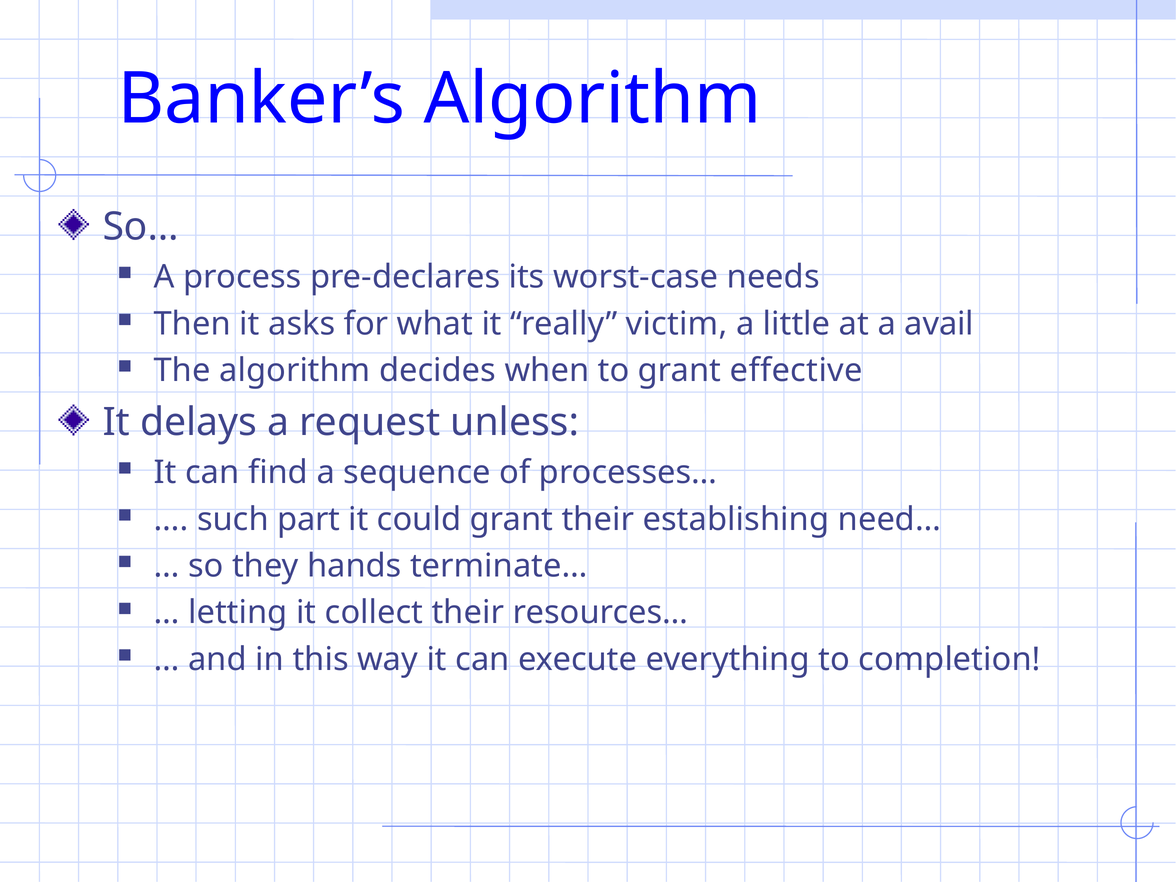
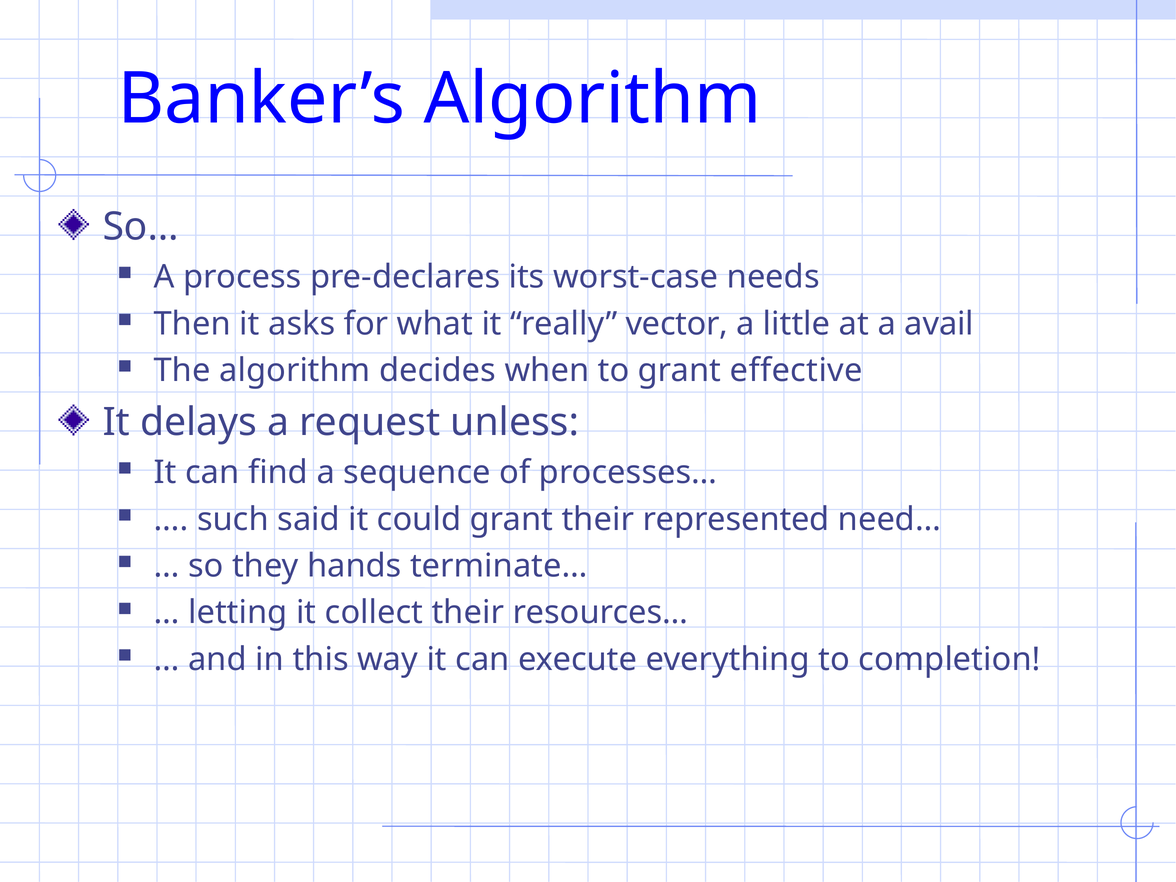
victim: victim -> vector
part: part -> said
establishing: establishing -> represented
